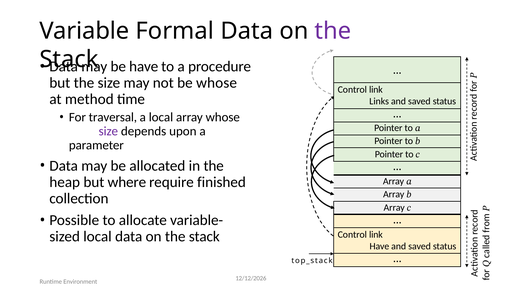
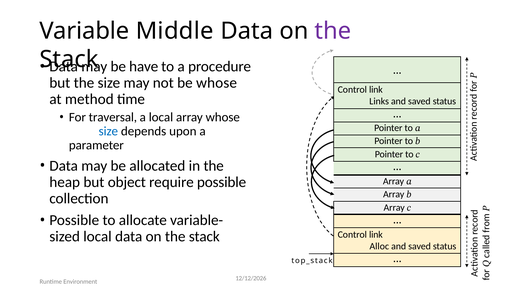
Formal: Formal -> Middle
size at (108, 132) colour: purple -> blue
where: where -> object
require finished: finished -> possible
Have at (379, 247): Have -> Alloc
